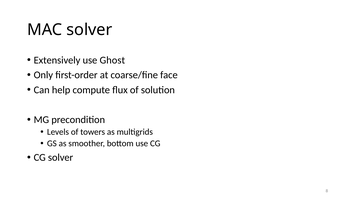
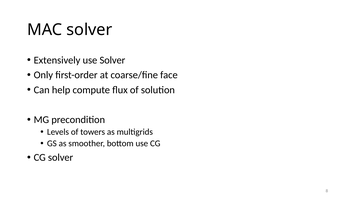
use Ghost: Ghost -> Solver
